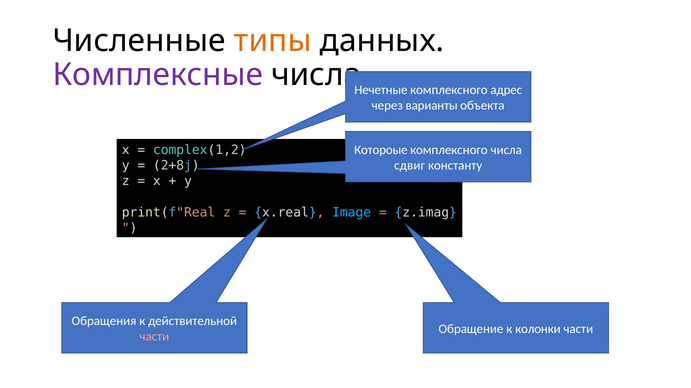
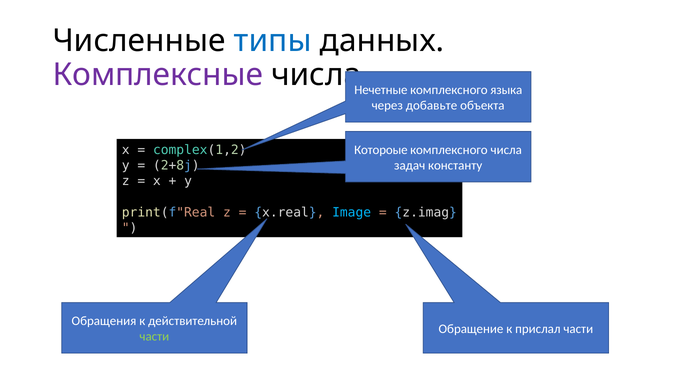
типы colour: orange -> blue
адрес: адрес -> языка
варианты: варианты -> добавьте
сдвиг: сдвиг -> задач
колонки: колонки -> прислал
части at (154, 337) colour: pink -> light green
